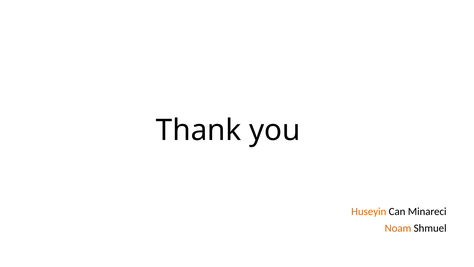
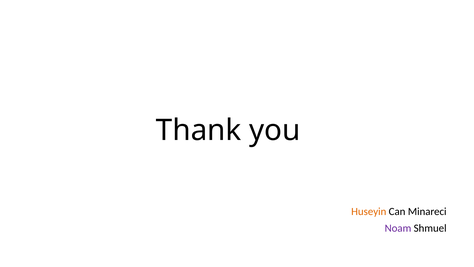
Noam colour: orange -> purple
